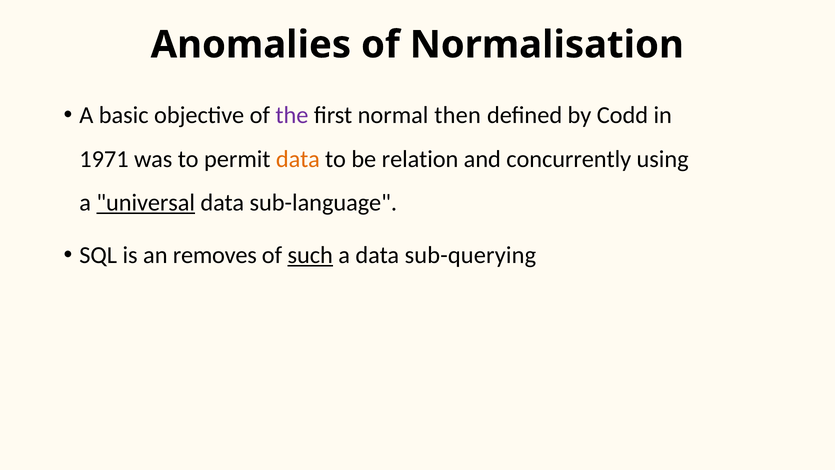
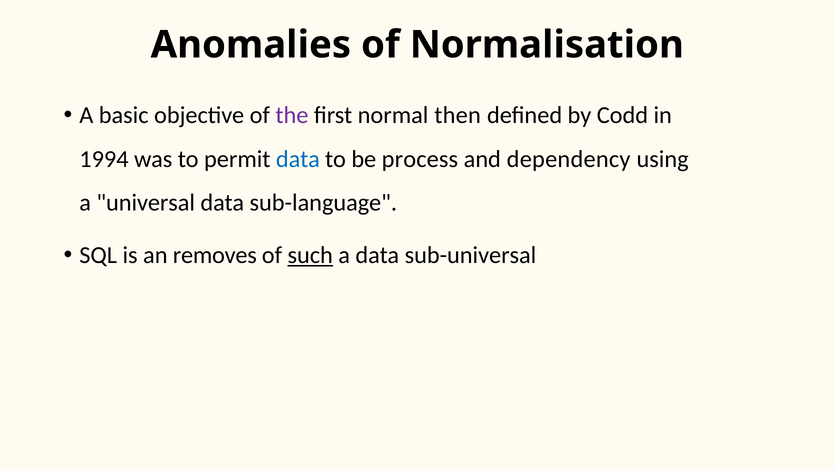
1971: 1971 -> 1994
data at (298, 159) colour: orange -> blue
relation: relation -> process
concurrently: concurrently -> dependency
universal underline: present -> none
sub-querying: sub-querying -> sub-universal
